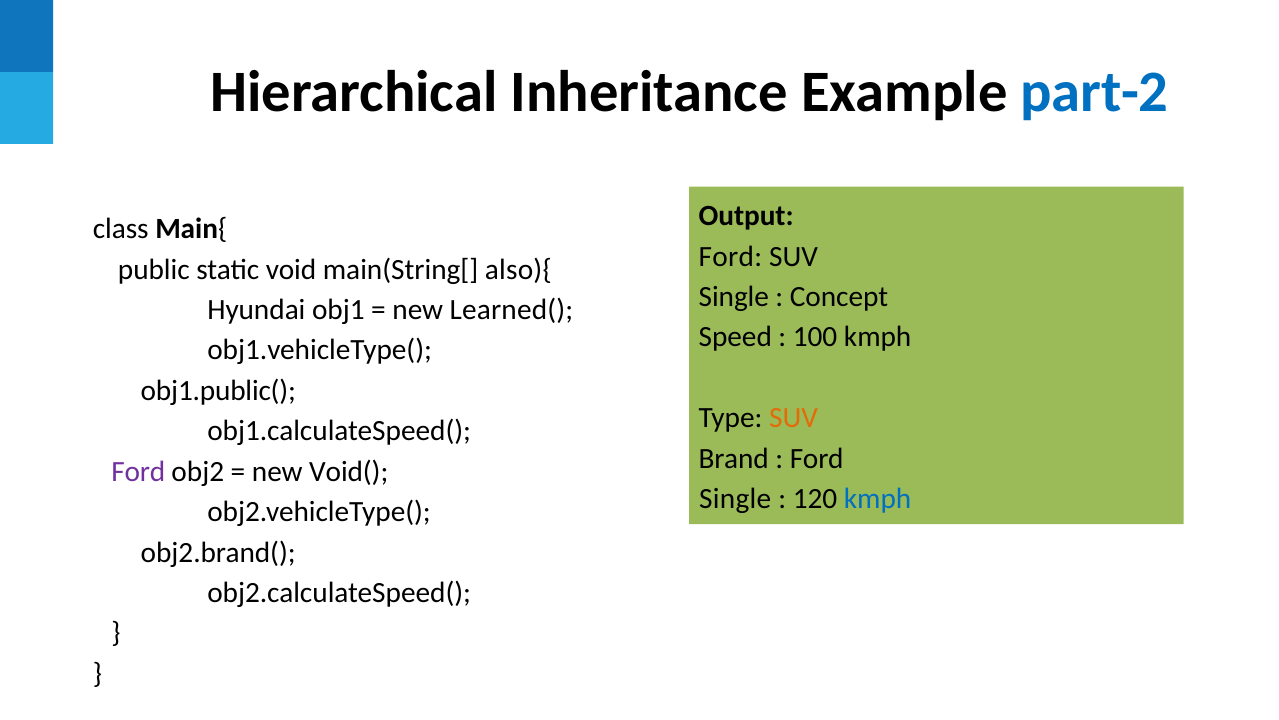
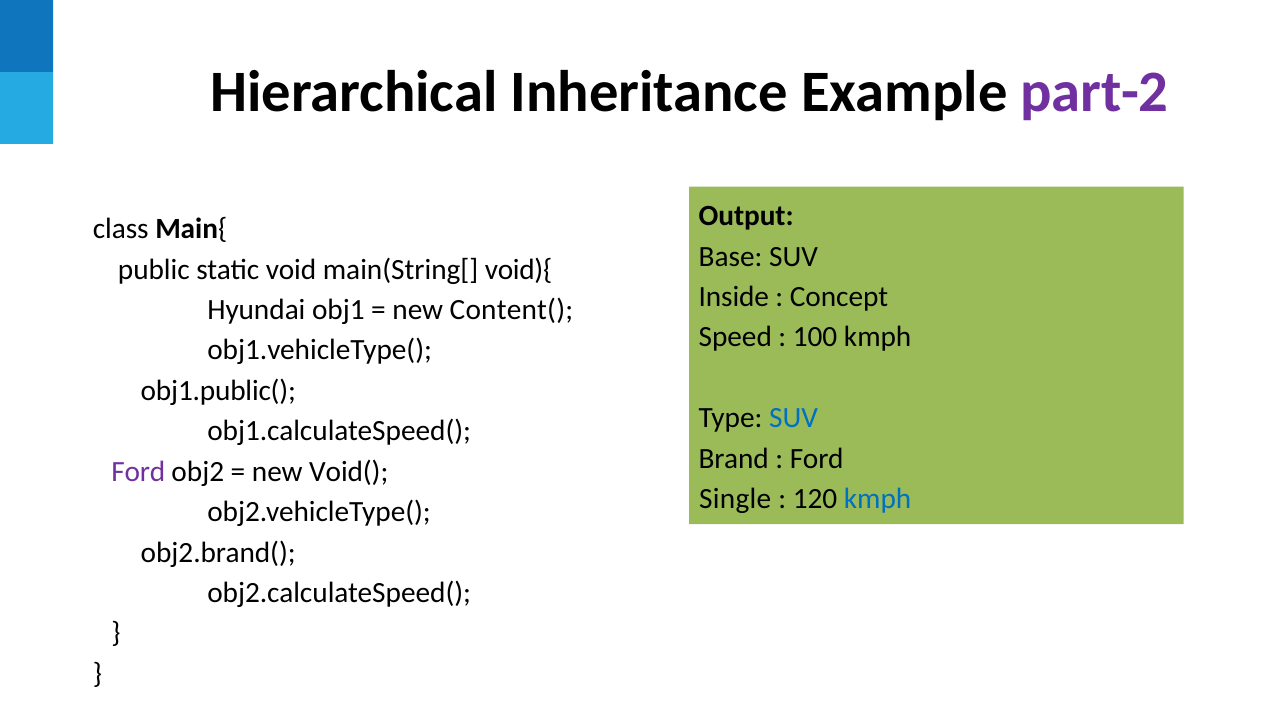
part-2 colour: blue -> purple
Ford at (730, 256): Ford -> Base
also){: also){ -> void){
Single at (734, 297): Single -> Inside
Learned(: Learned( -> Content(
SUV at (794, 418) colour: orange -> blue
